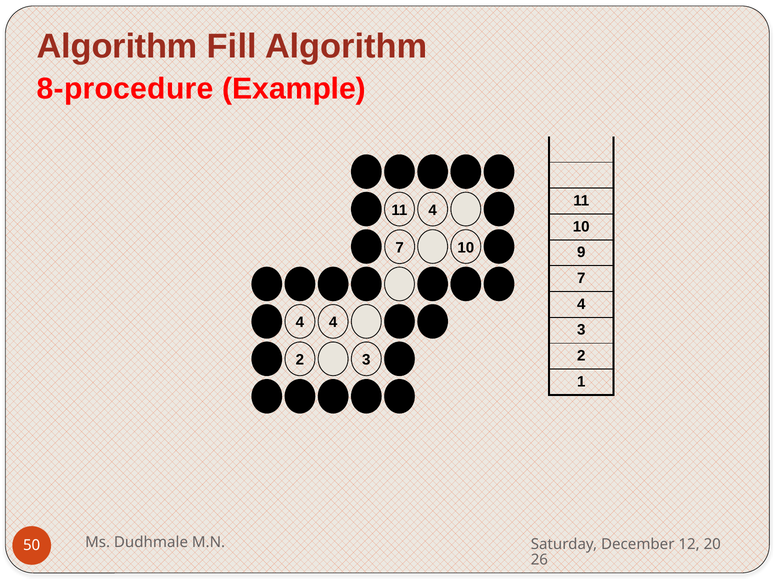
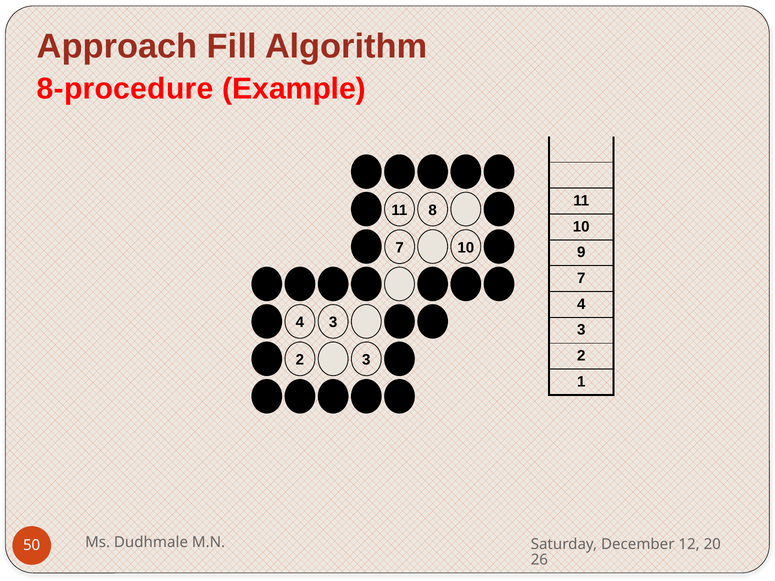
Algorithm at (117, 46): Algorithm -> Approach
11 4: 4 -> 8
4 at (333, 323): 4 -> 3
